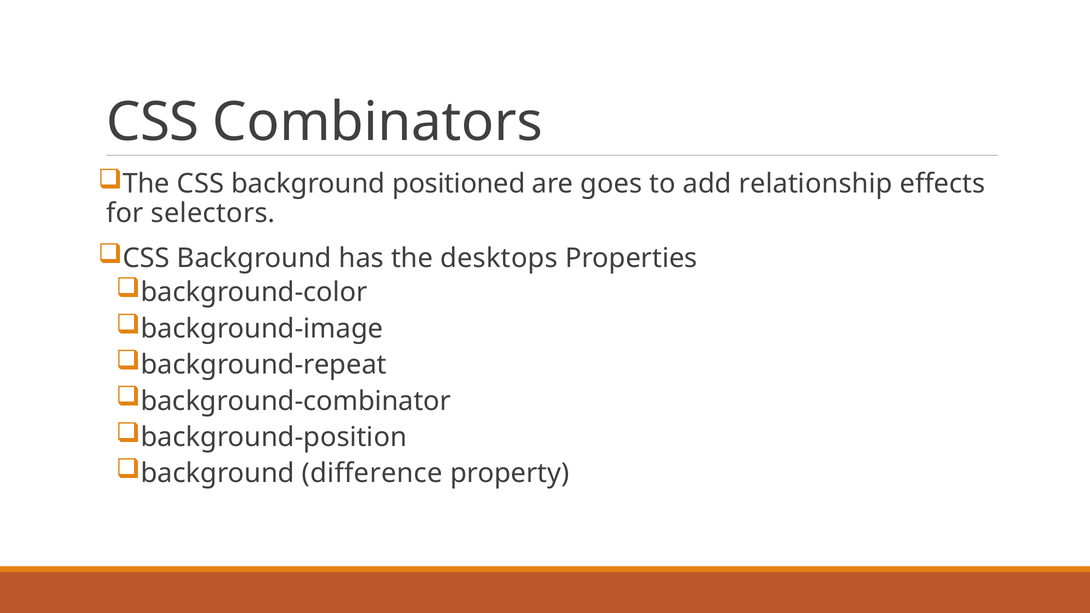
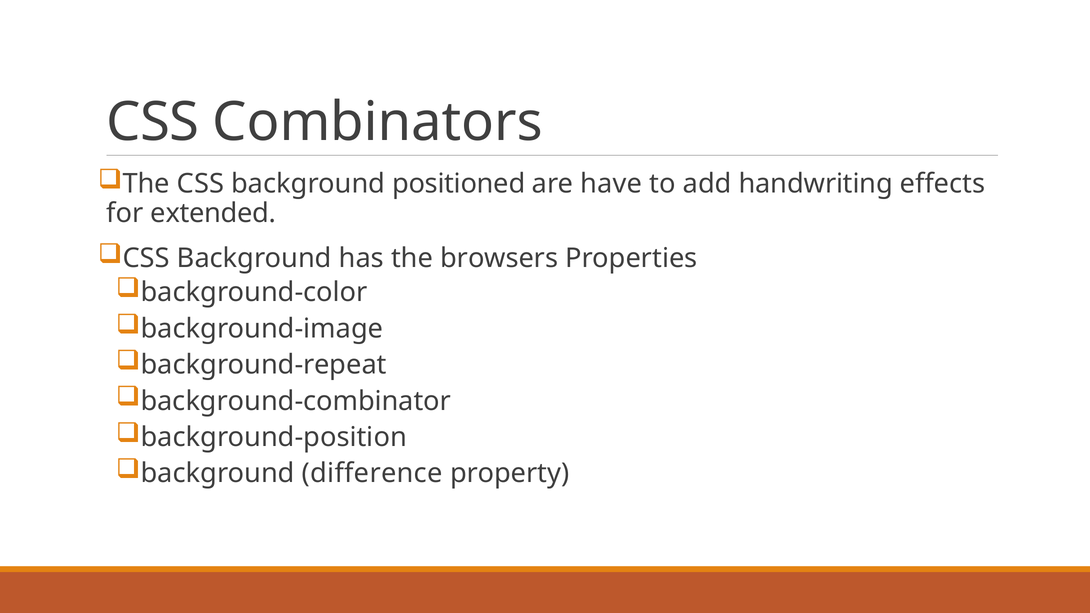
goes: goes -> have
relationship: relationship -> handwriting
selectors: selectors -> extended
desktops: desktops -> browsers
